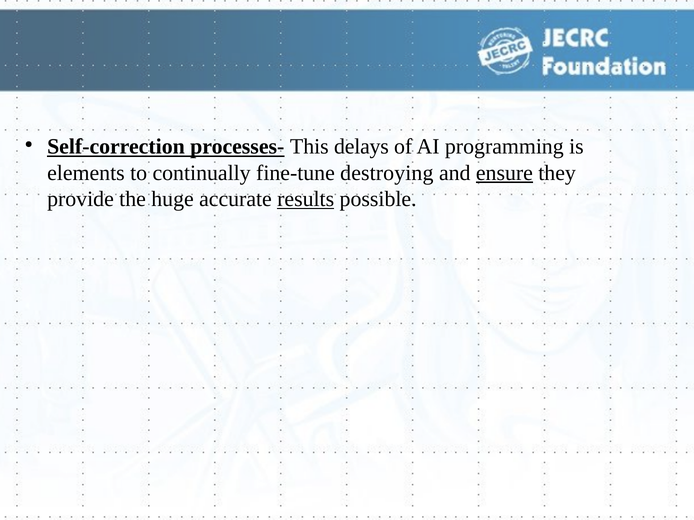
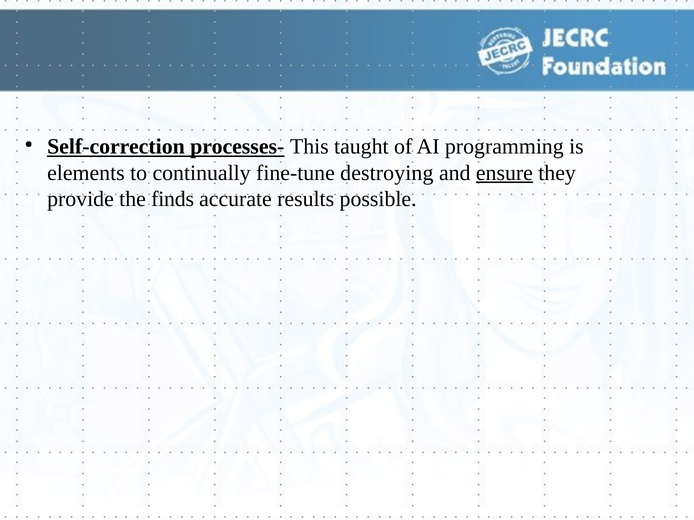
delays: delays -> taught
huge: huge -> finds
results underline: present -> none
